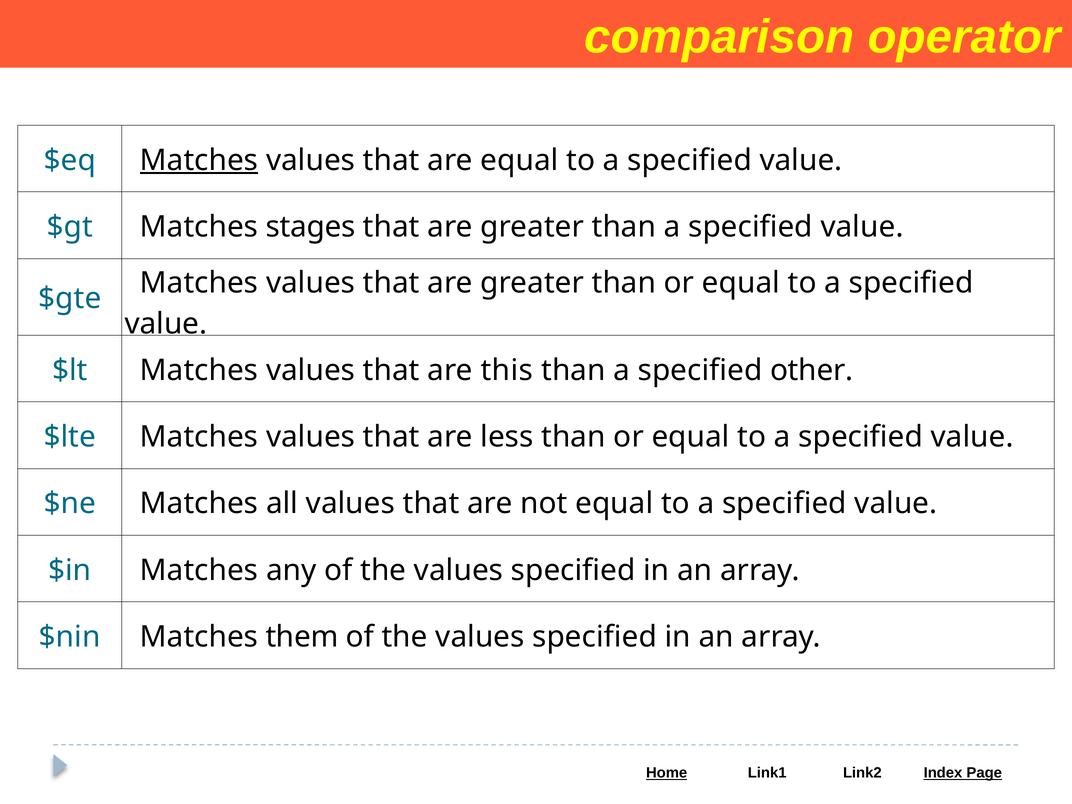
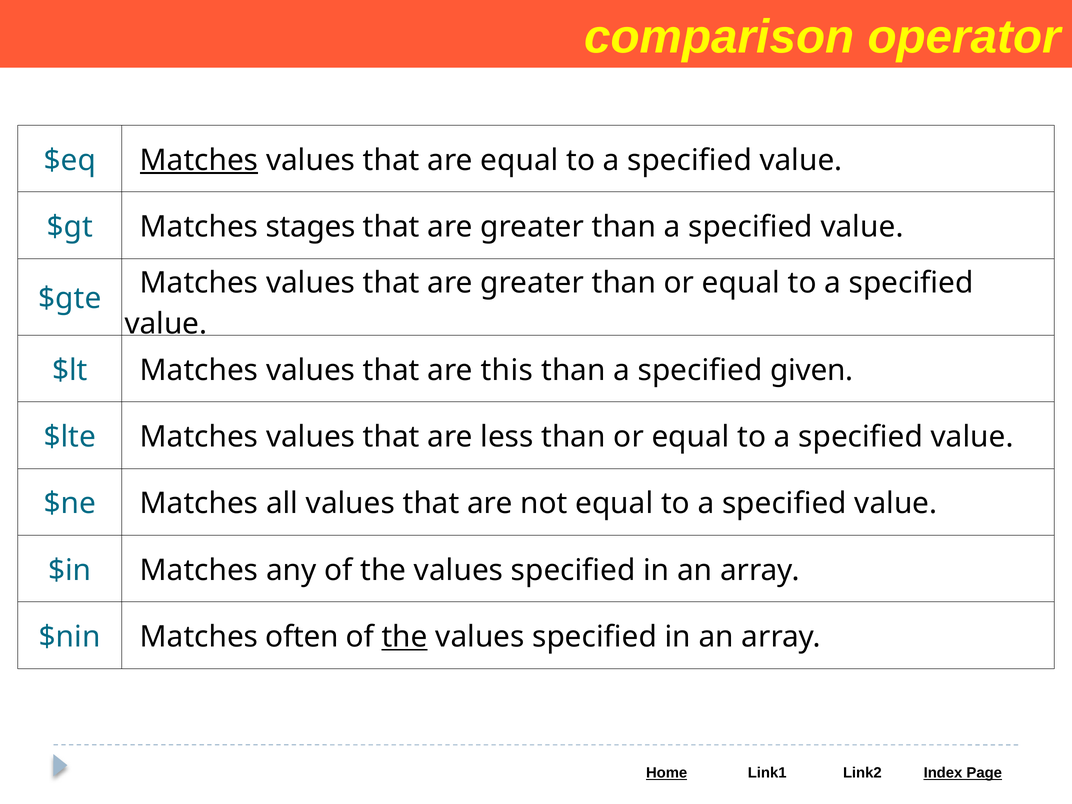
other: other -> given
them: them -> often
the at (405, 637) underline: none -> present
